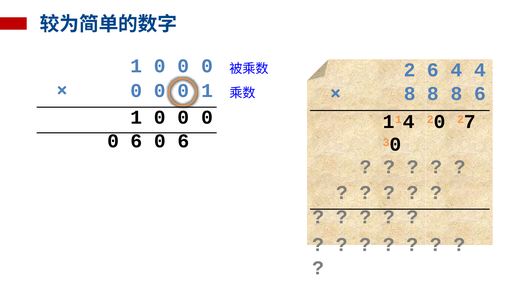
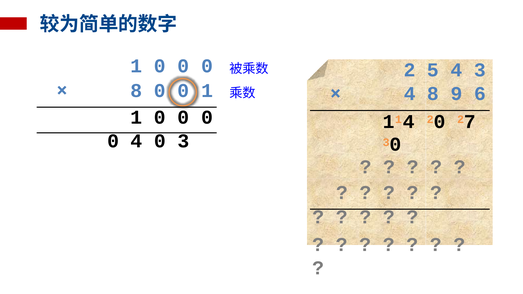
2 6: 6 -> 5
4 4: 4 -> 3
0 at (136, 91): 0 -> 8
8 at (410, 94): 8 -> 4
8 at (456, 94): 8 -> 9
6 at (136, 141): 6 -> 4
6 at (183, 141): 6 -> 3
